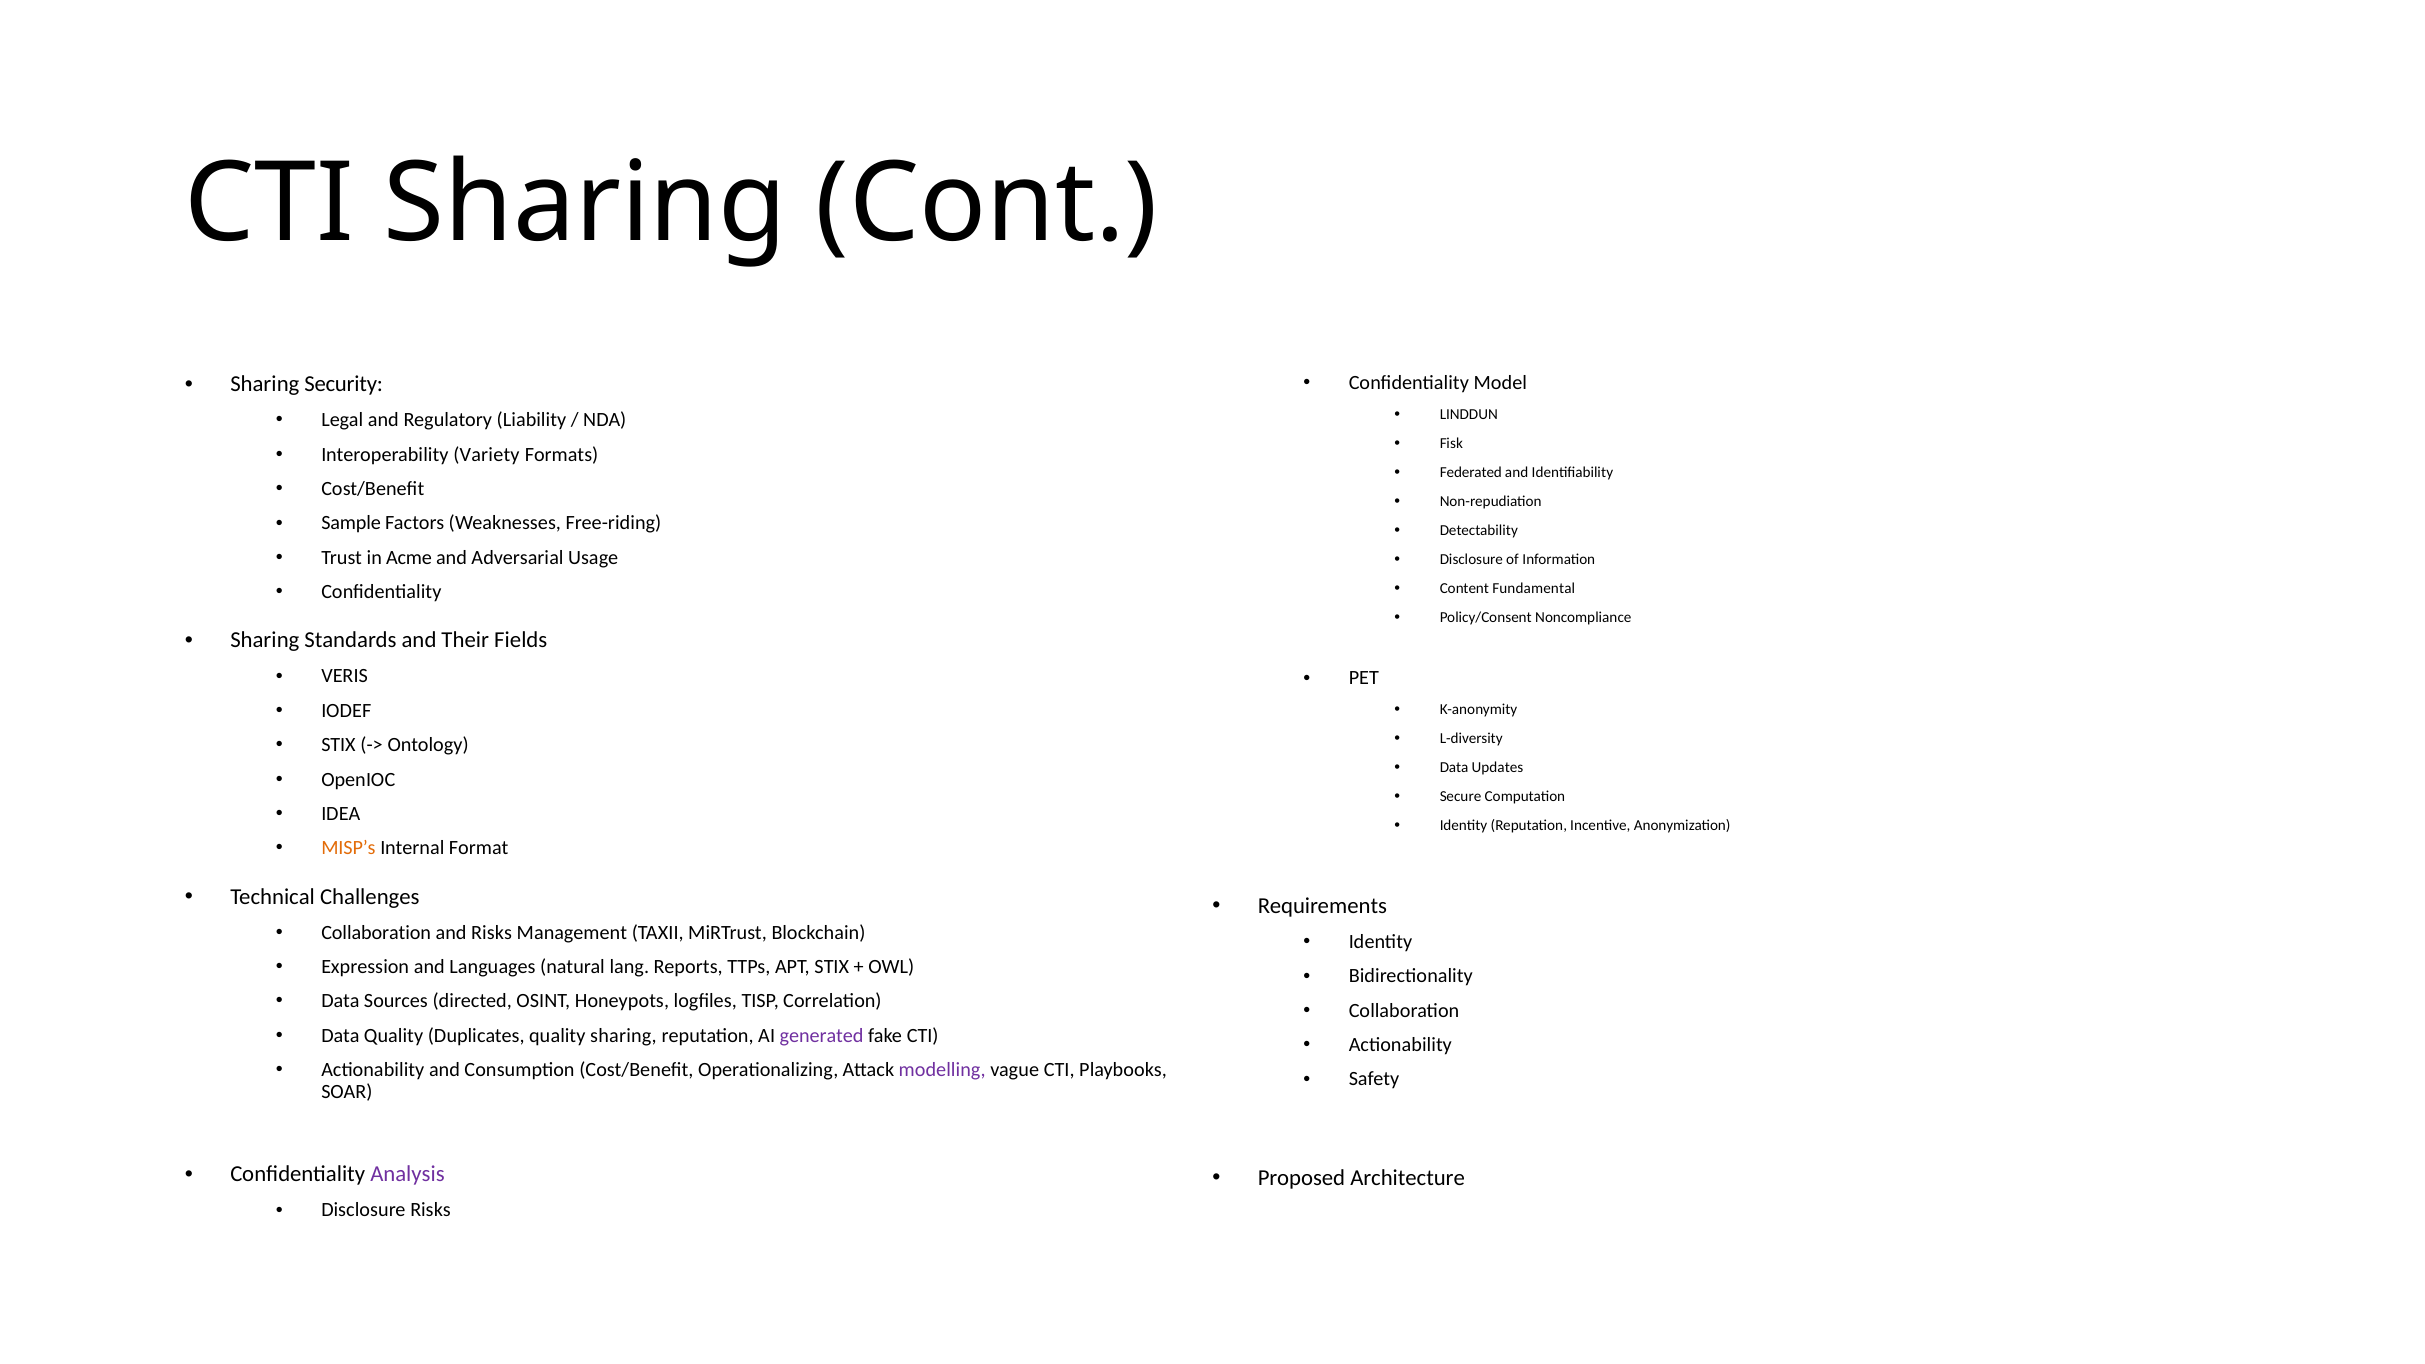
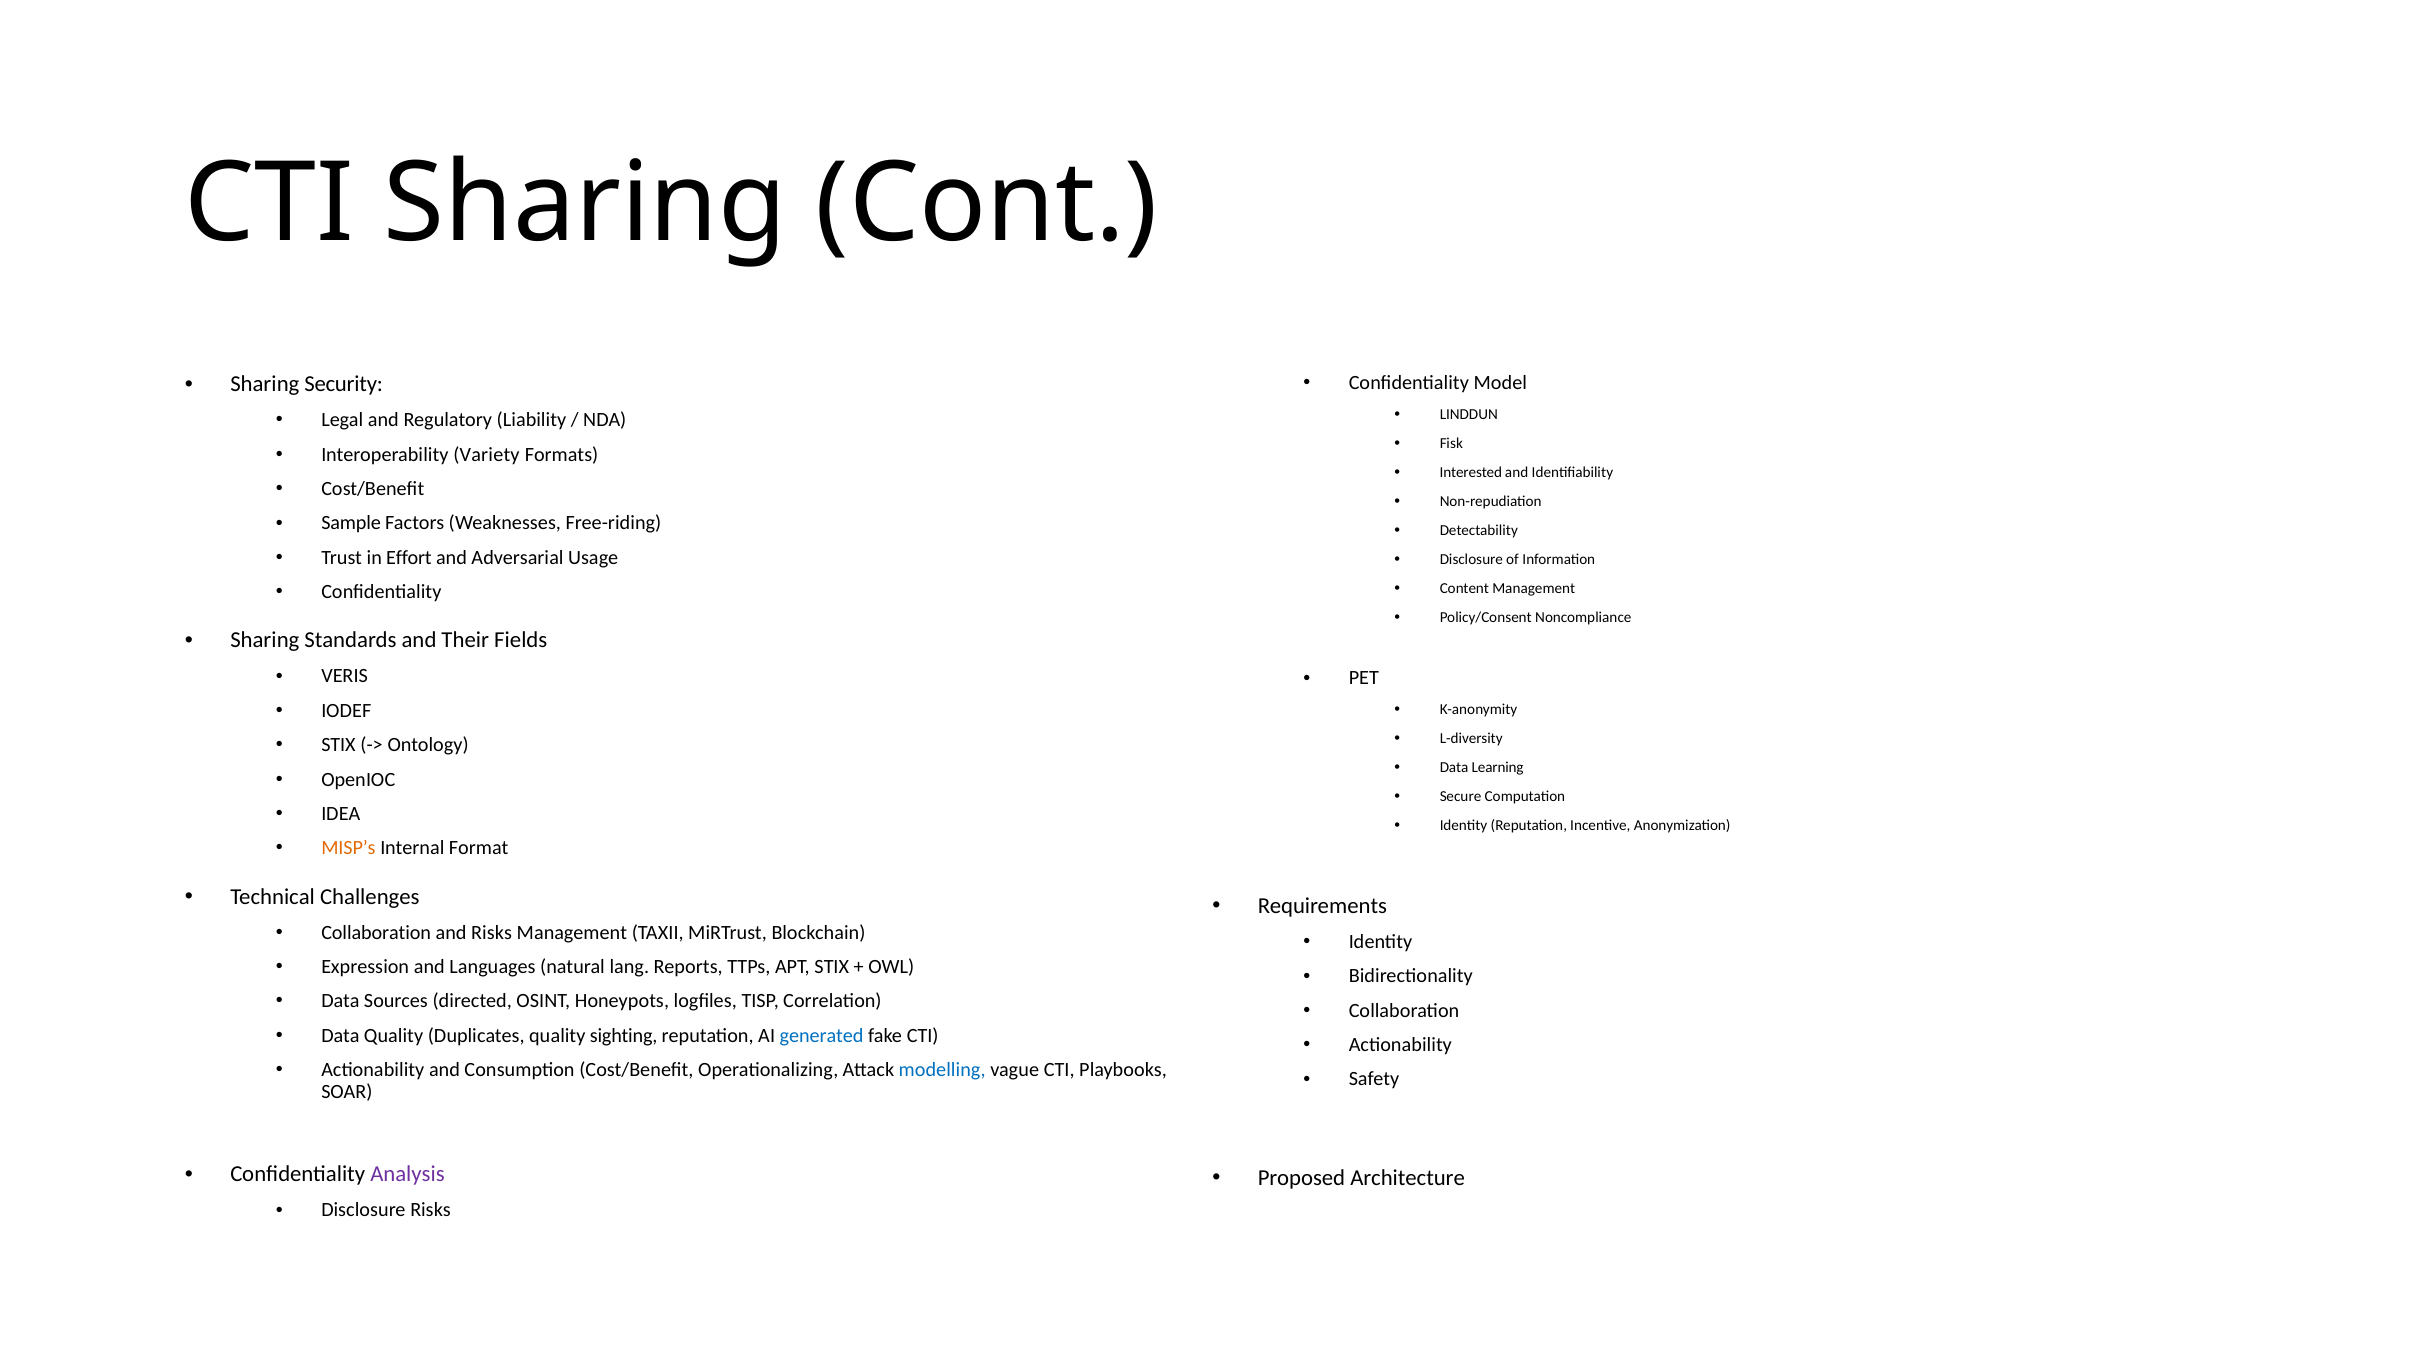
Federated: Federated -> Interested
Acme: Acme -> Effort
Content Fundamental: Fundamental -> Management
Updates: Updates -> Learning
quality sharing: sharing -> sighting
generated colour: purple -> blue
modelling colour: purple -> blue
